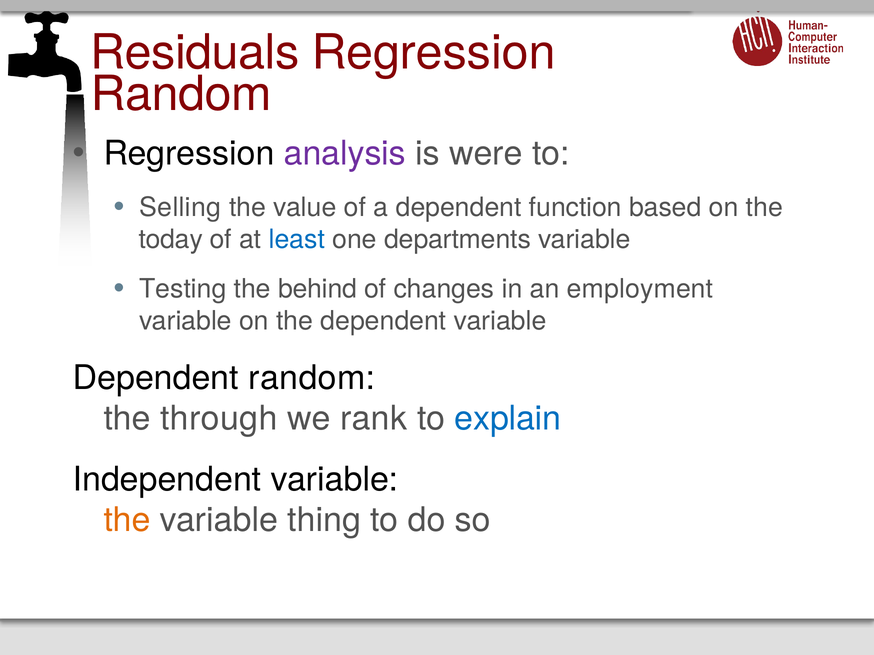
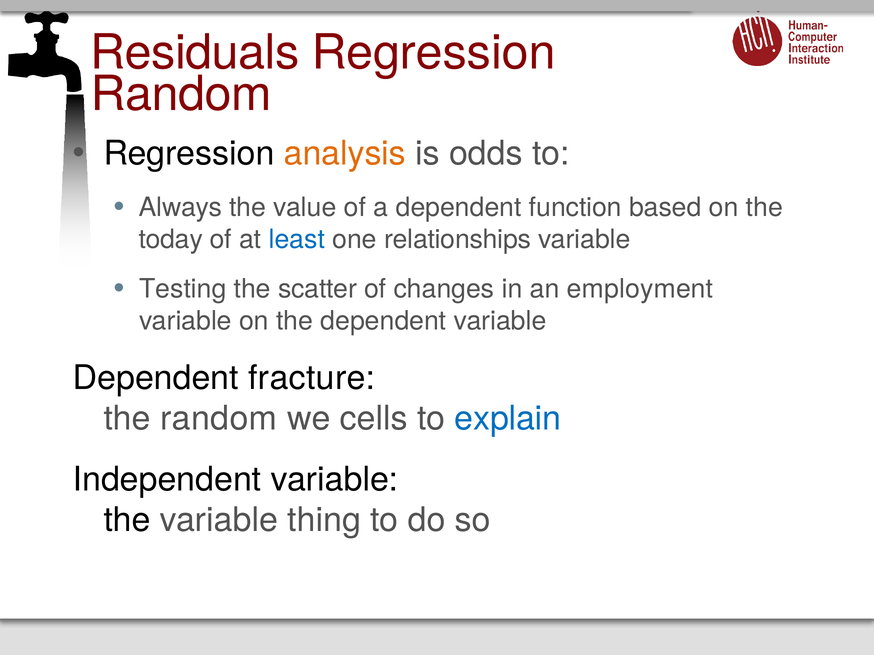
analysis colour: purple -> orange
were: were -> odds
Selling: Selling -> Always
departments: departments -> relationships
behind: behind -> scatter
Dependent random: random -> fracture
the through: through -> random
rank: rank -> cells
the at (127, 520) colour: orange -> black
